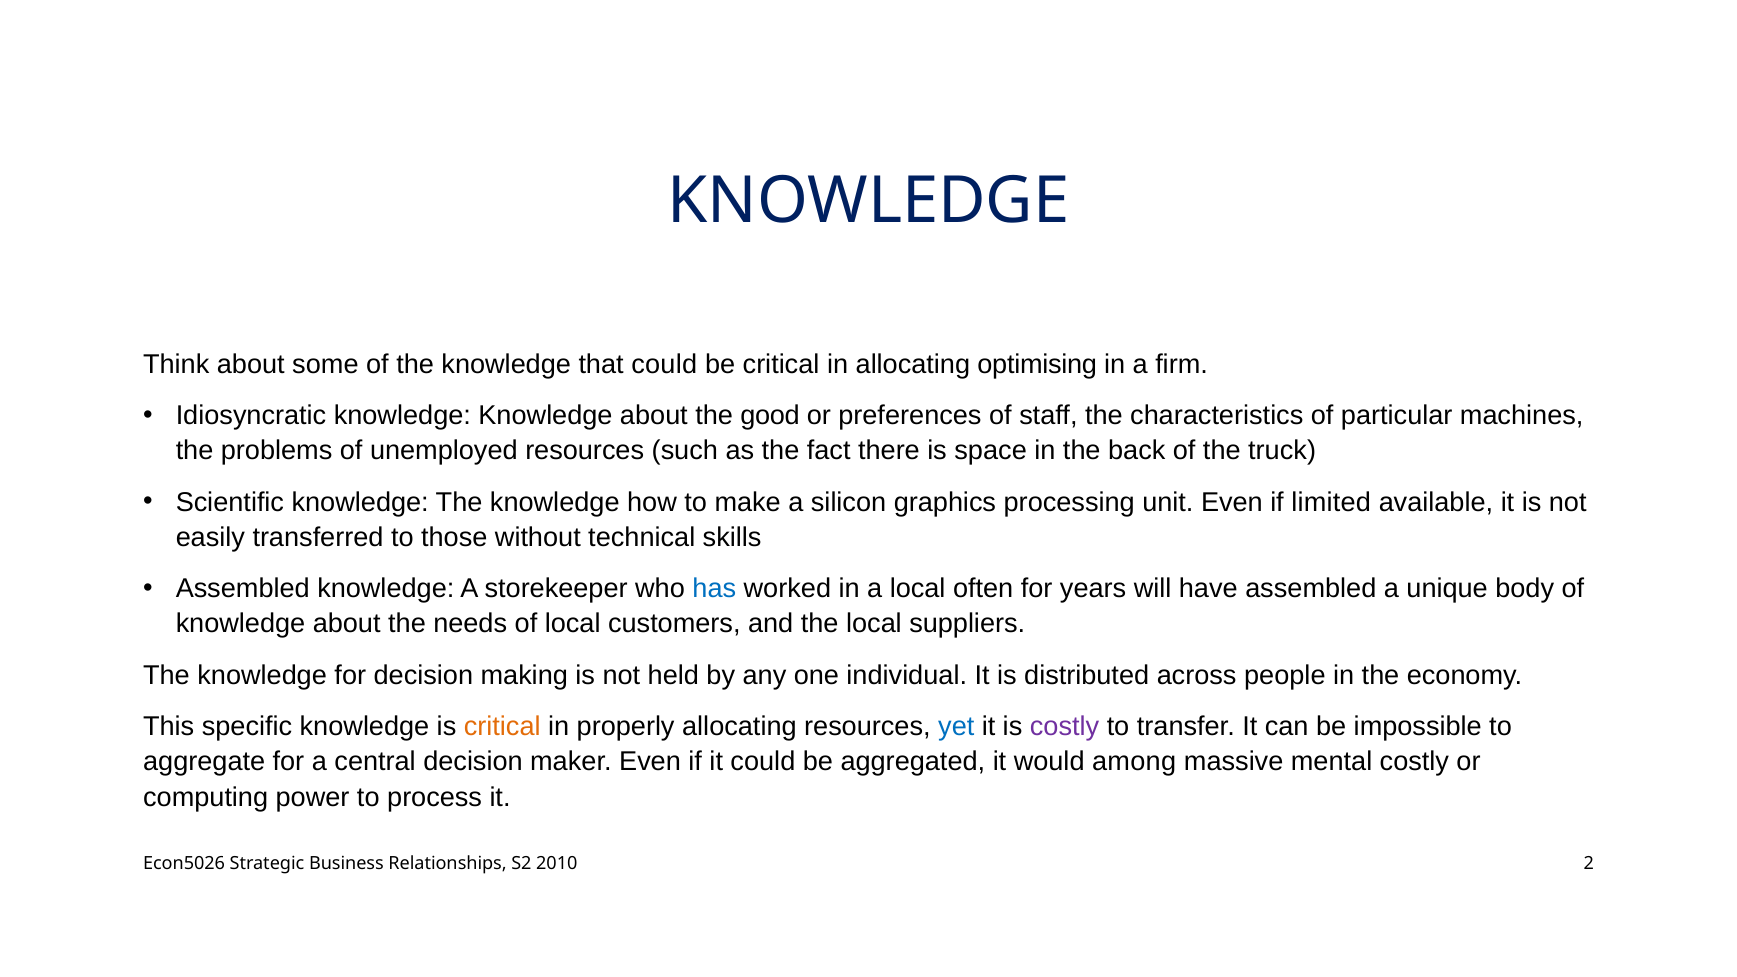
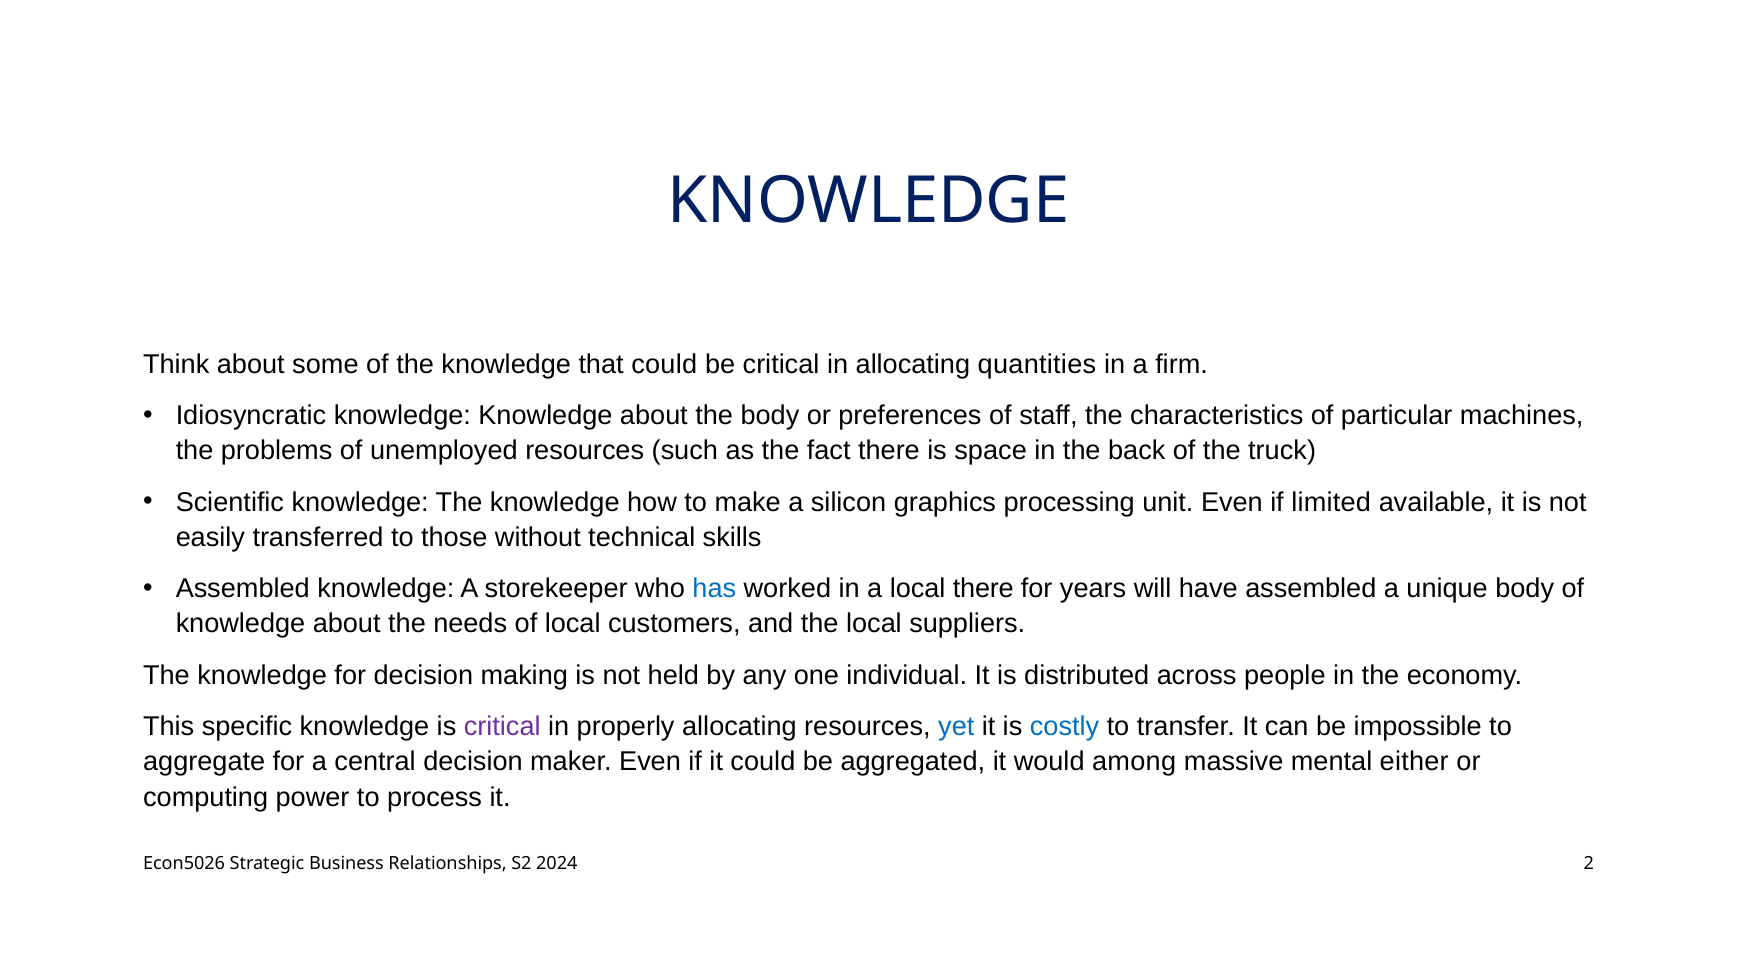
optimising: optimising -> quantities
the good: good -> body
local often: often -> there
critical at (502, 727) colour: orange -> purple
costly at (1065, 727) colour: purple -> blue
mental costly: costly -> either
2010: 2010 -> 2024
